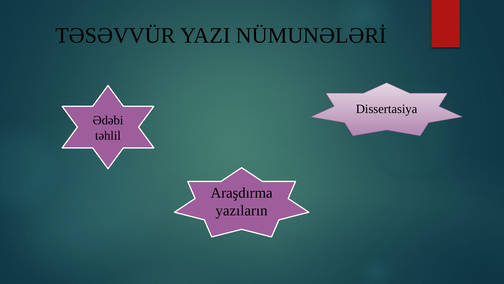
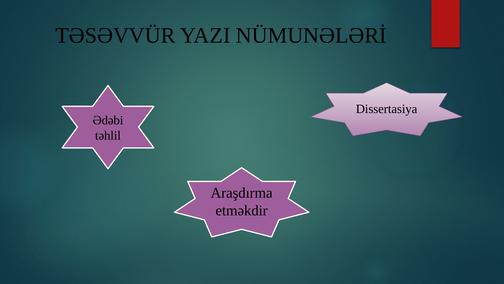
yazıların: yazıların -> etməkdir
